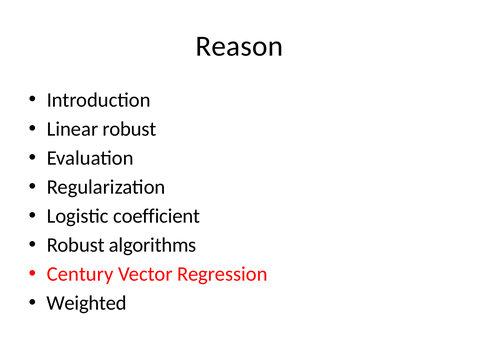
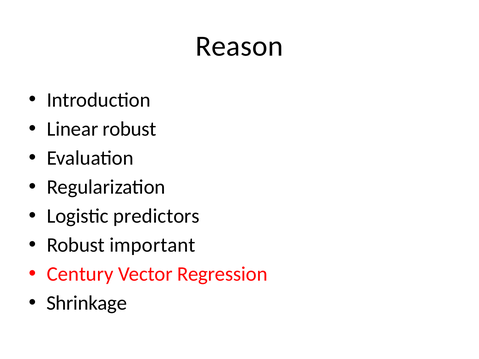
coefficient: coefficient -> predictors
algorithms: algorithms -> important
Weighted: Weighted -> Shrinkage
